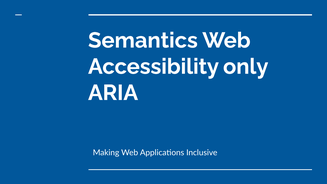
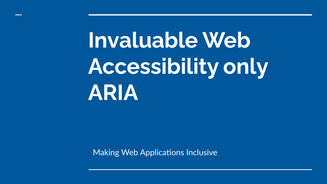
Semantics: Semantics -> Invaluable
